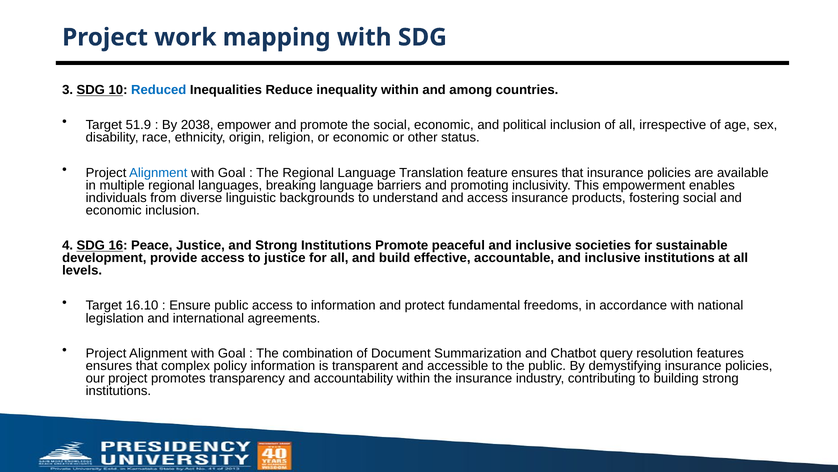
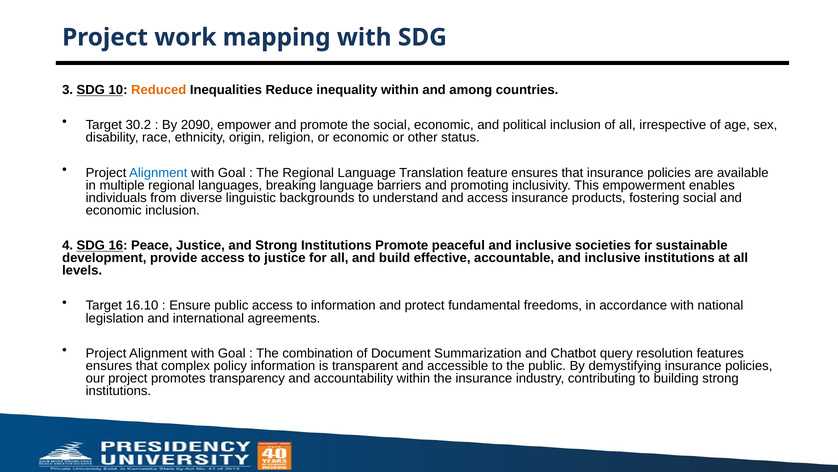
Reduced colour: blue -> orange
51.9: 51.9 -> 30.2
2038: 2038 -> 2090
